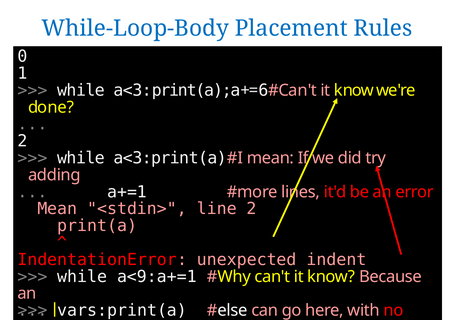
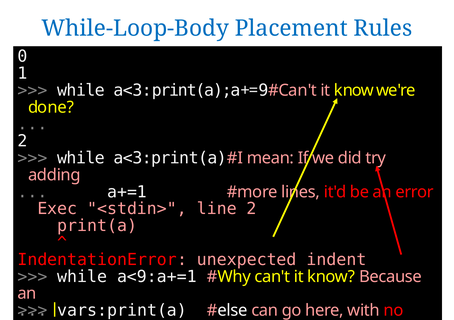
6 at (263, 90): 6 -> 9
Mean at (57, 209): Mean -> Exec
